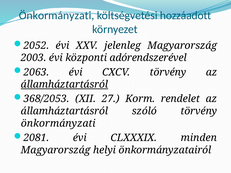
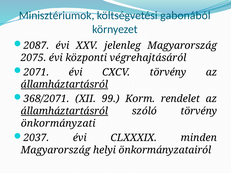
Önkormányzati at (57, 15): Önkormányzati -> Minisztériumok
hozzáadott: hozzáadott -> gabonából
2052: 2052 -> 2087
2003: 2003 -> 2075
adórendszerével: adórendszerével -> végrehajtásáról
2063: 2063 -> 2071
368/2053: 368/2053 -> 368/2071
27: 27 -> 99
államháztartásról at (64, 111) underline: none -> present
2081: 2081 -> 2037
